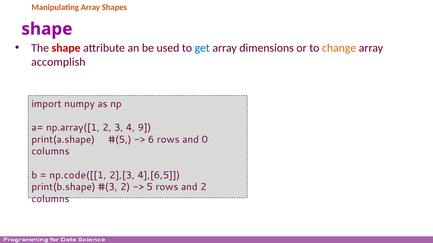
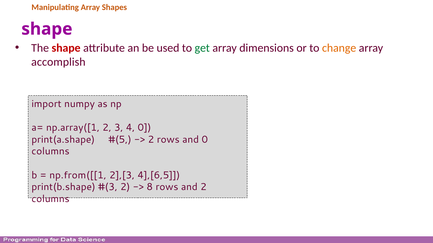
get colour: blue -> green
4 9: 9 -> 0
6 at (151, 140): 6 -> 2
np.code([[1: np.code([[1 -> np.from([[1
5: 5 -> 8
